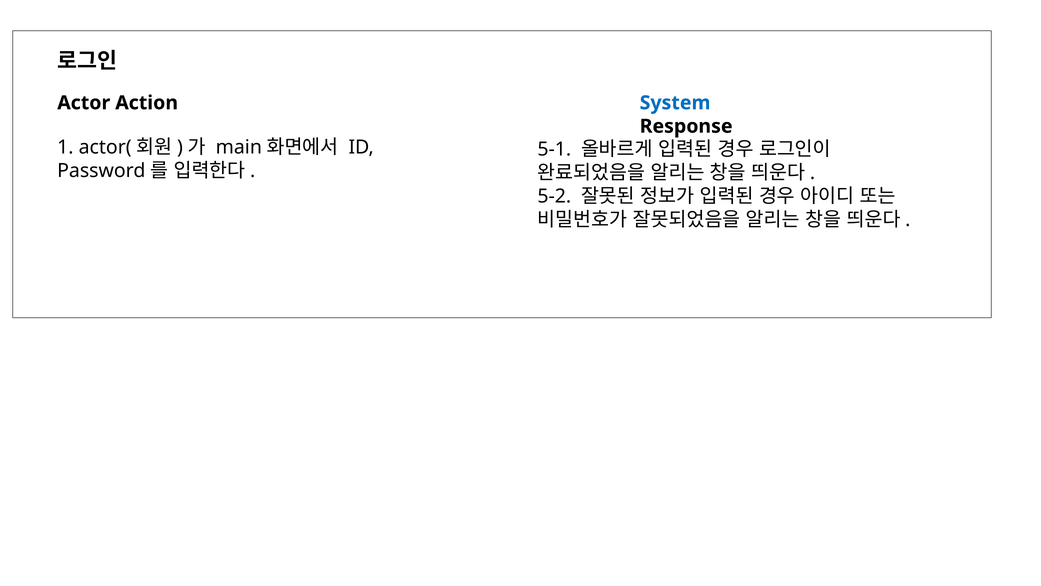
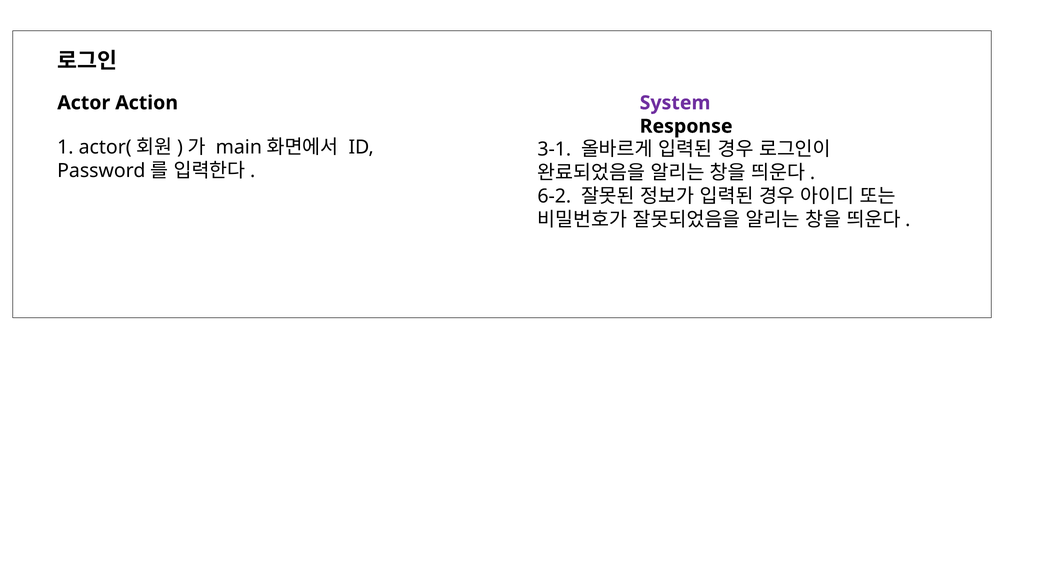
System colour: blue -> purple
5-1: 5-1 -> 3-1
5-2: 5-2 -> 6-2
